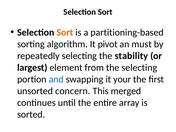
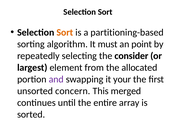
pivot: pivot -> must
must: must -> point
stability: stability -> consider
the selecting: selecting -> allocated
and colour: blue -> purple
